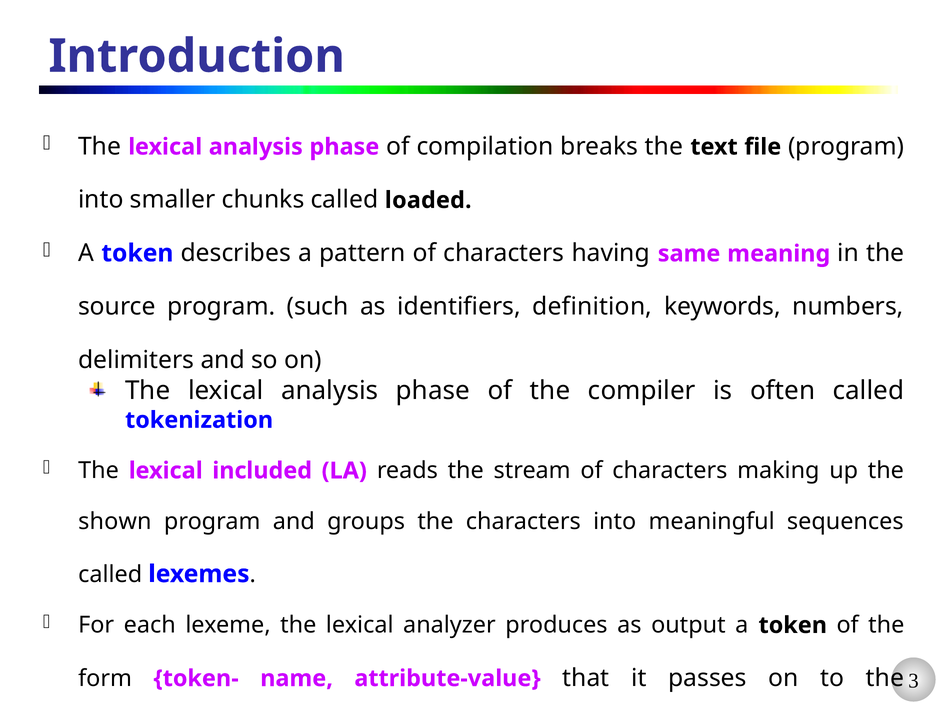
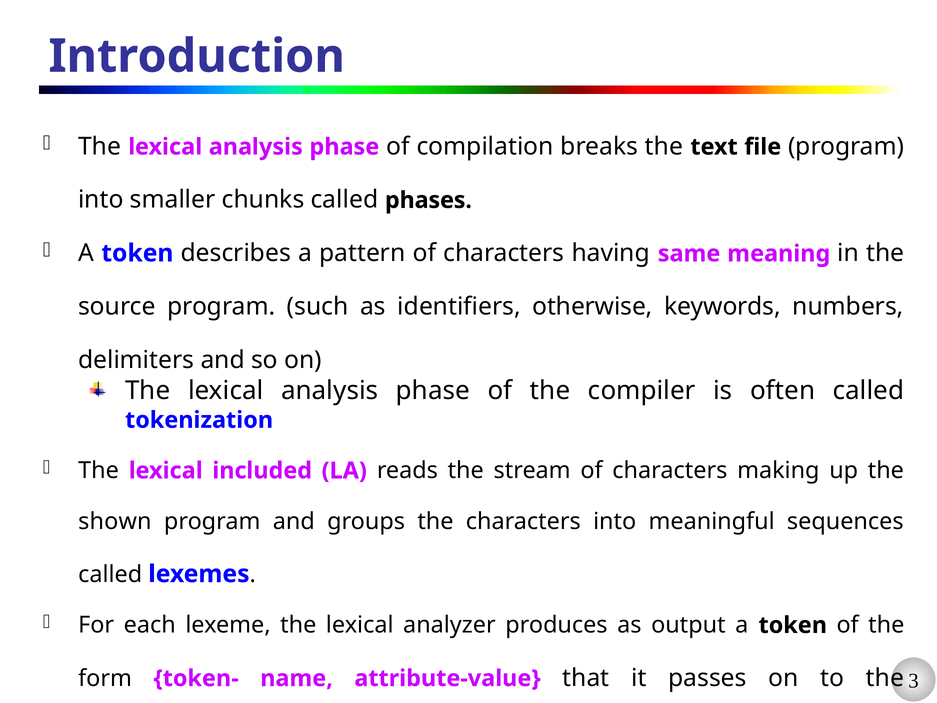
loaded: loaded -> phases
definition: definition -> otherwise
